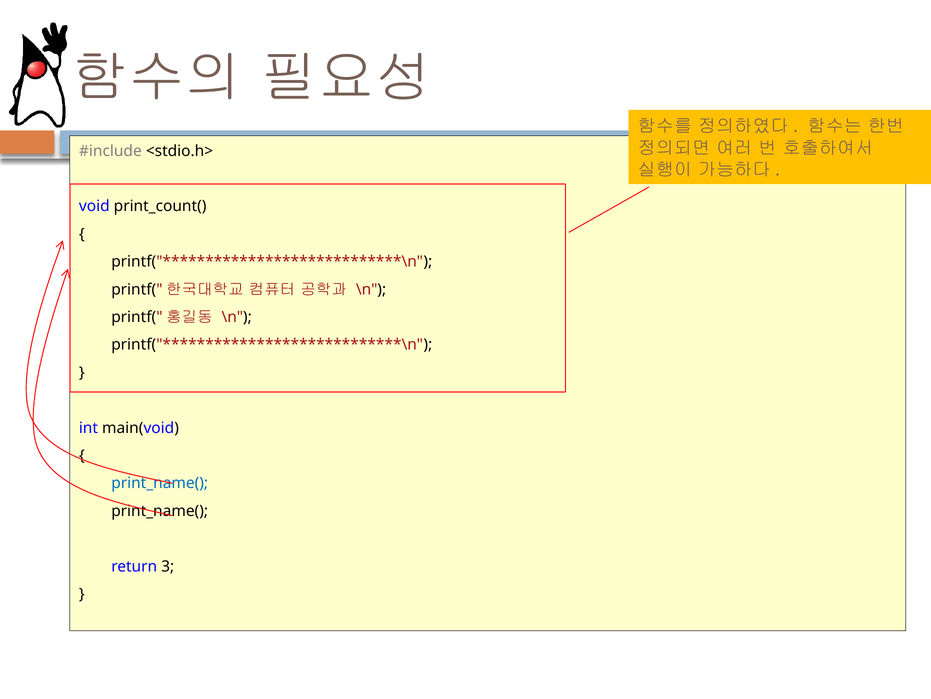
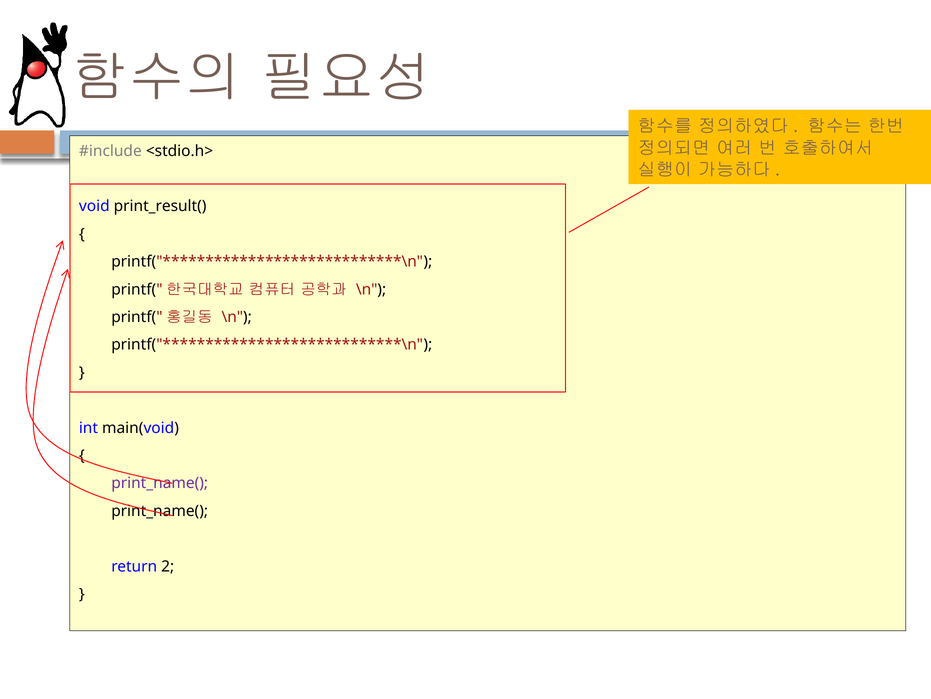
print_count(: print_count( -> print_result(
print_name( at (160, 483) colour: blue -> purple
3: 3 -> 2
